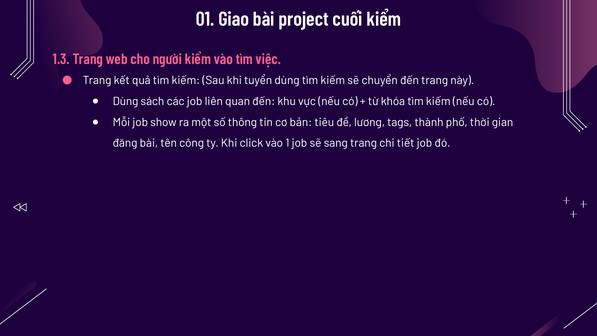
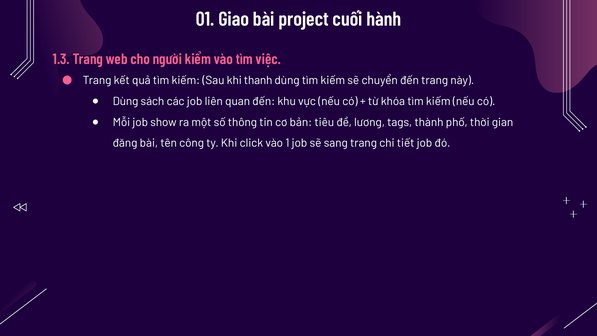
cuối kiểm: kiểm -> hành
tuyển: tuyển -> thanh
